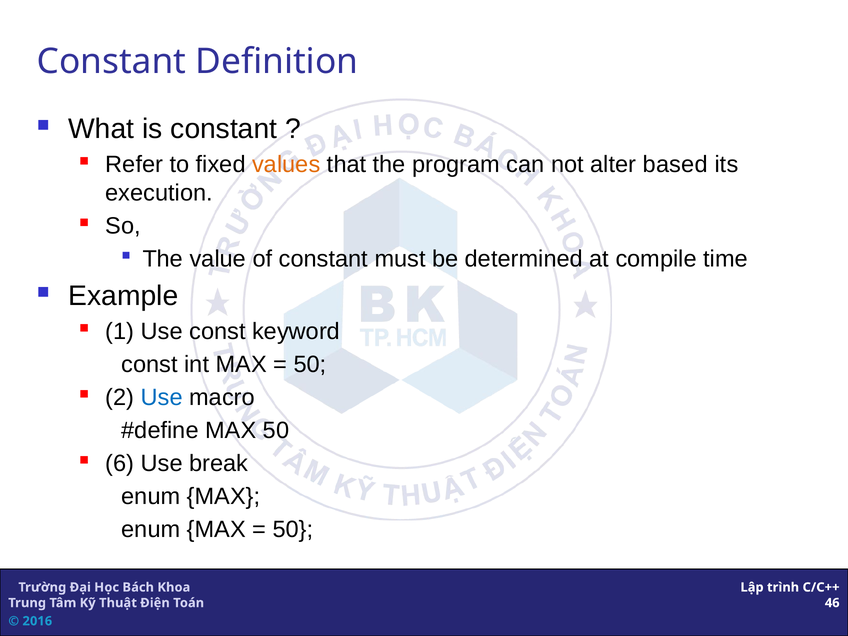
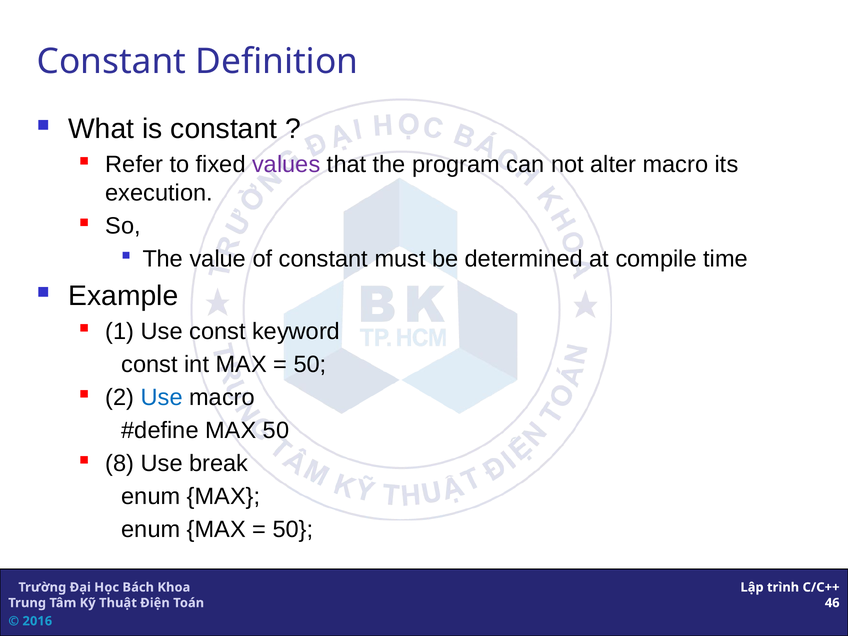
values colour: orange -> purple
alter based: based -> macro
6: 6 -> 8
